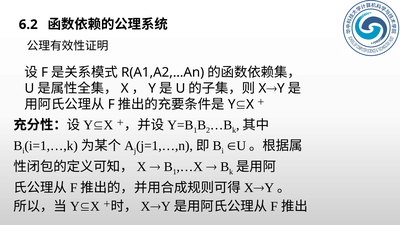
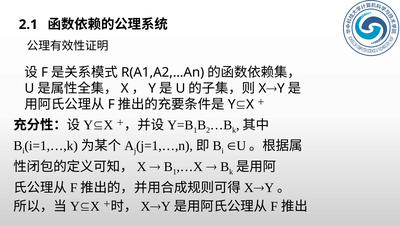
6.2: 6.2 -> 2.1
